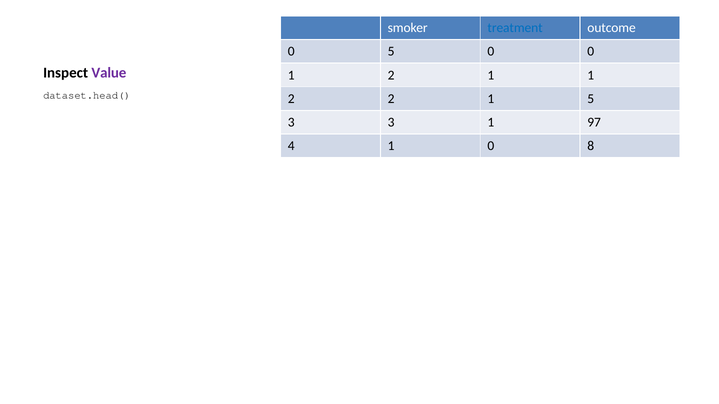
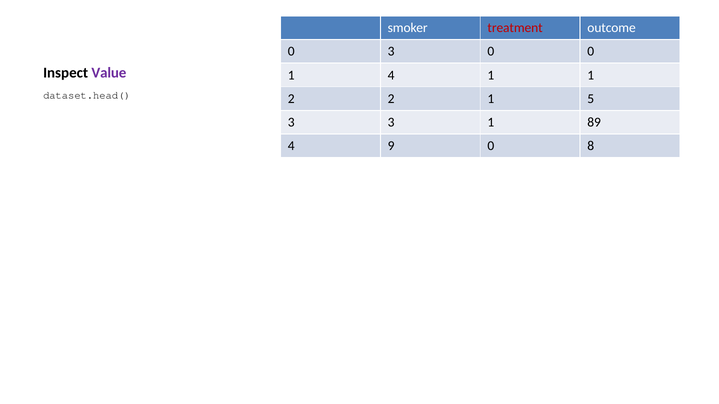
treatment colour: blue -> red
0 5: 5 -> 3
2 at (391, 75): 2 -> 4
97: 97 -> 89
4 1: 1 -> 9
